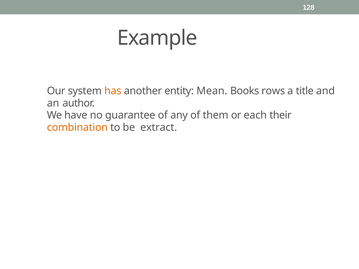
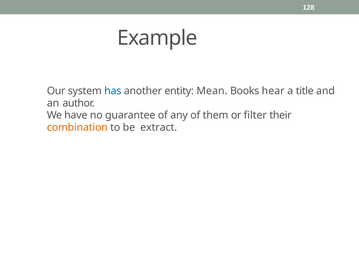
has colour: orange -> blue
rows: rows -> hear
each: each -> filter
